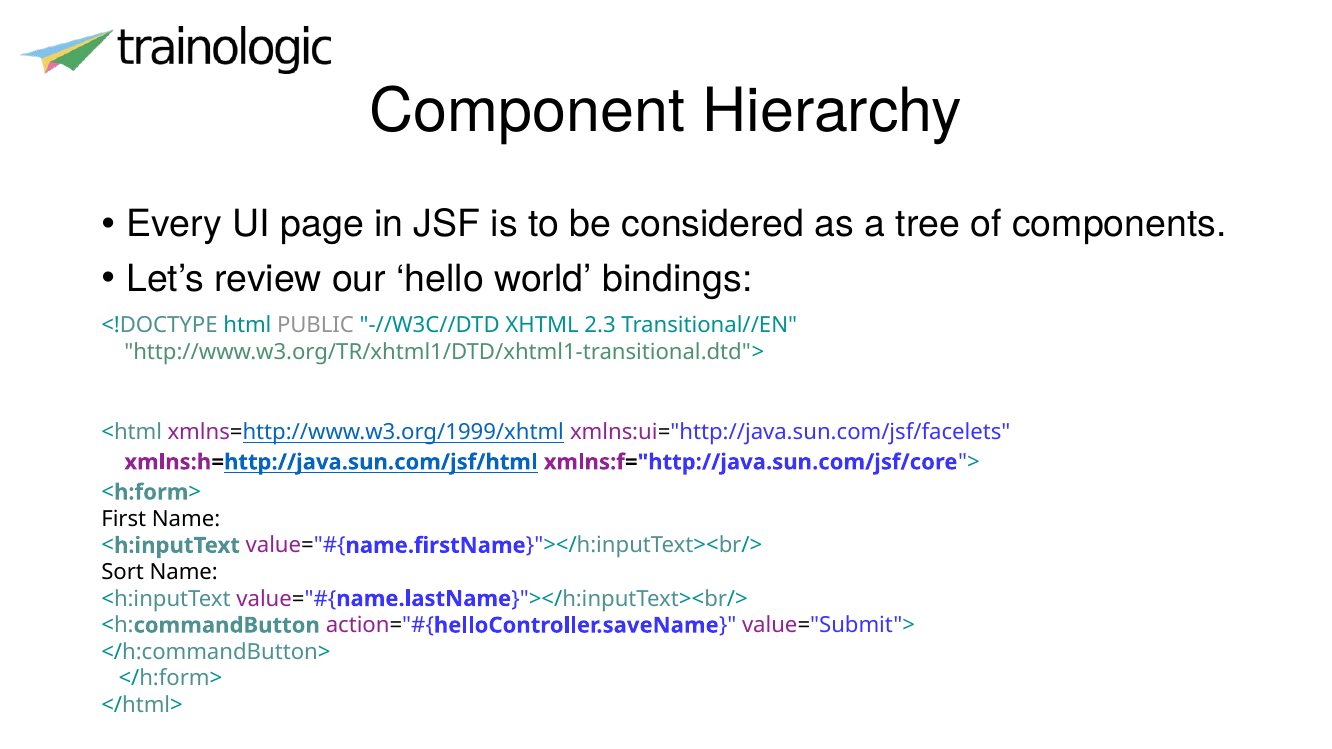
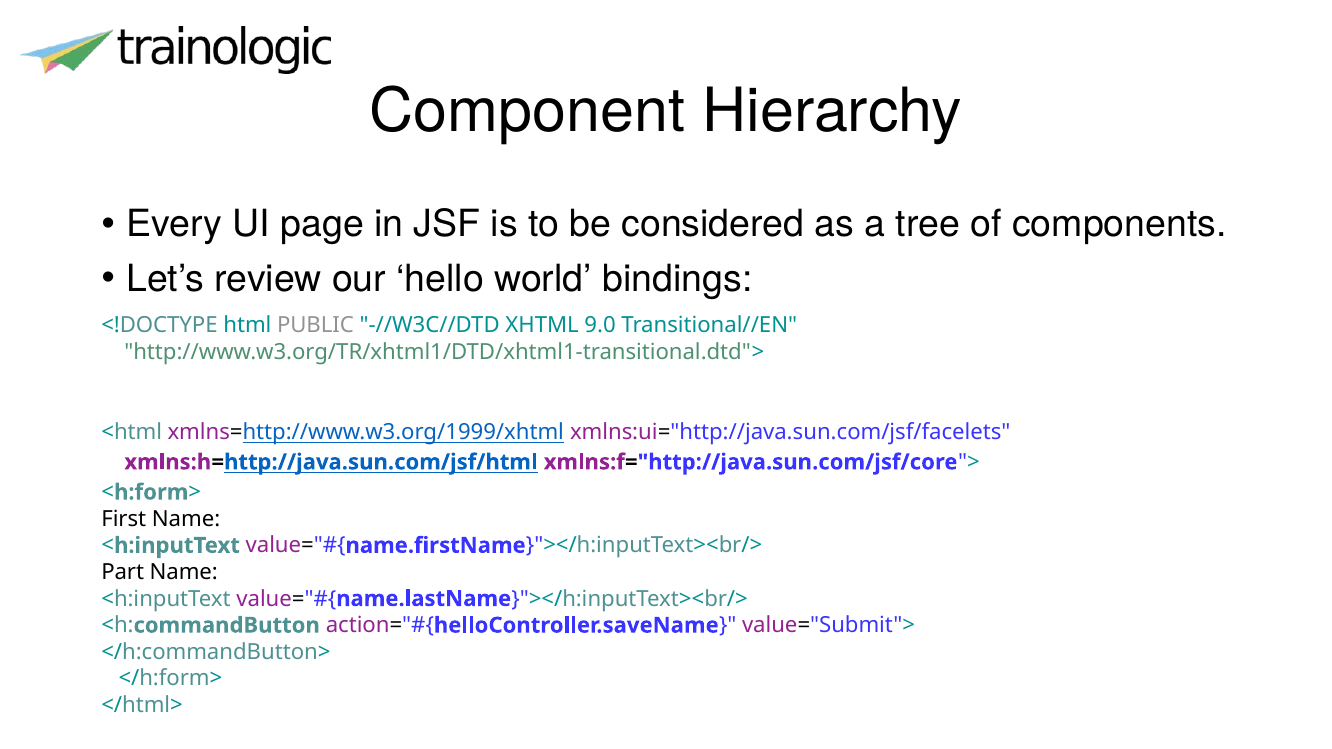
2.3: 2.3 -> 9.0
Sort: Sort -> Part
